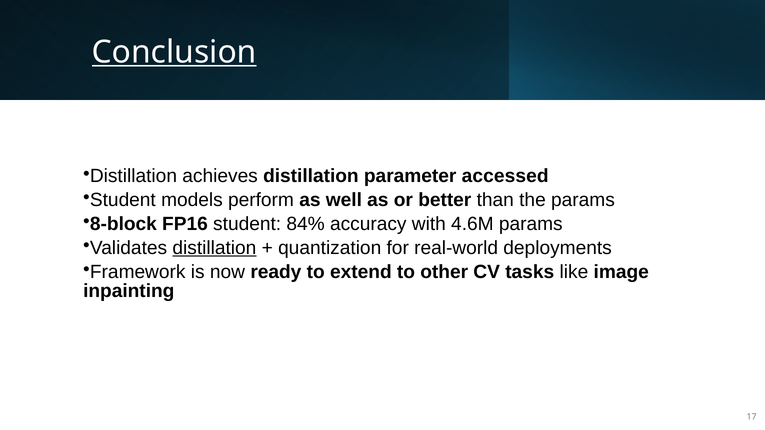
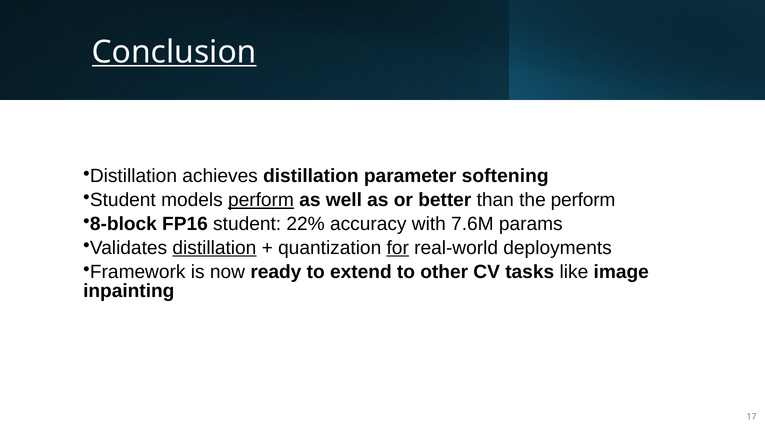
accessed: accessed -> softening
perform at (261, 200) underline: none -> present
the params: params -> perform
84%: 84% -> 22%
4.6M: 4.6M -> 7.6M
for underline: none -> present
